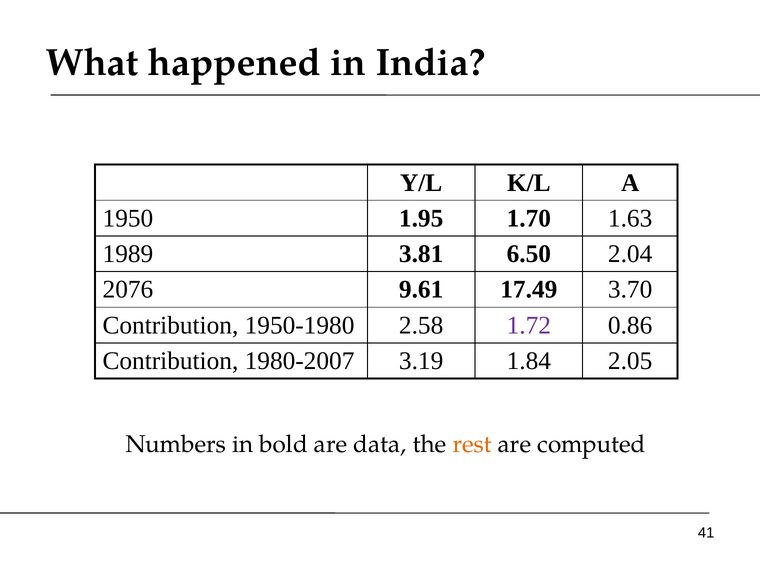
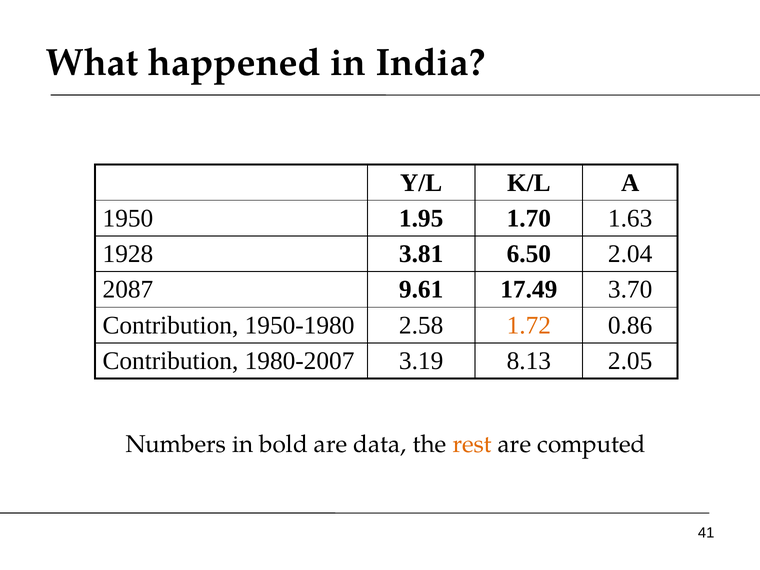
1989: 1989 -> 1928
2076: 2076 -> 2087
1.72 colour: purple -> orange
1.84: 1.84 -> 8.13
